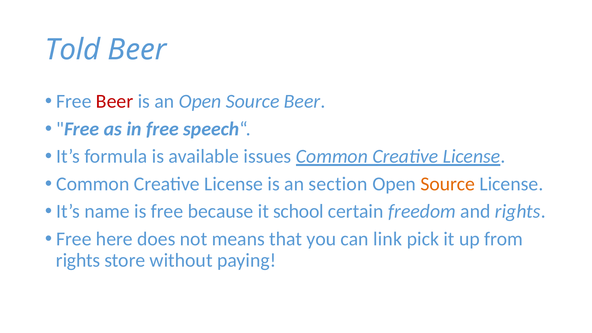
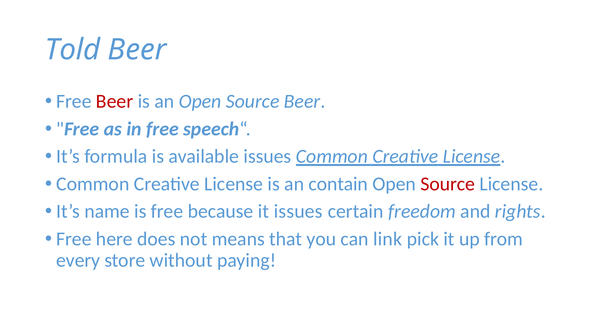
section: section -> contain
Source at (448, 184) colour: orange -> red
it school: school -> issues
rights at (78, 260): rights -> every
